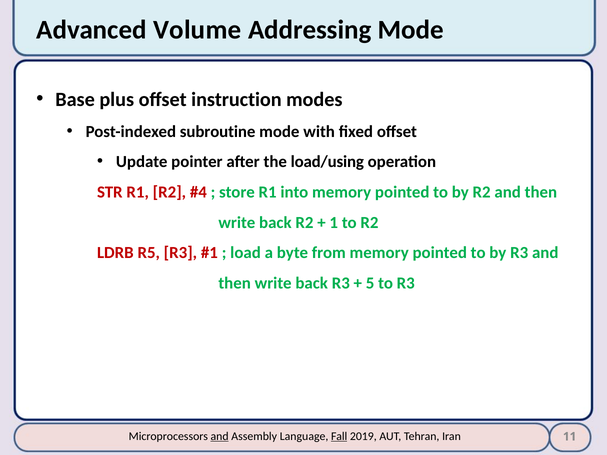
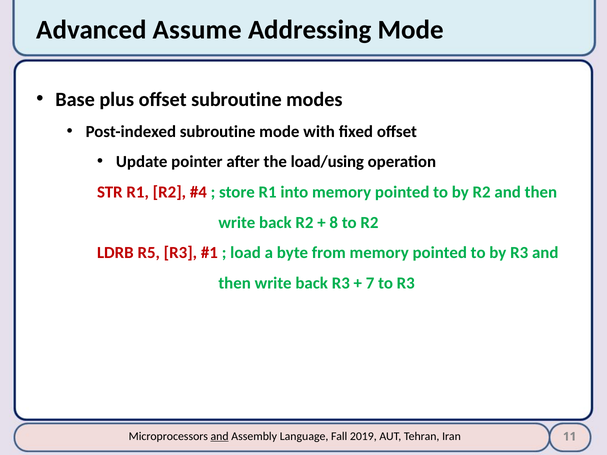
Volume: Volume -> Assume
offset instruction: instruction -> subroutine
1: 1 -> 8
5: 5 -> 7
Fall underline: present -> none
